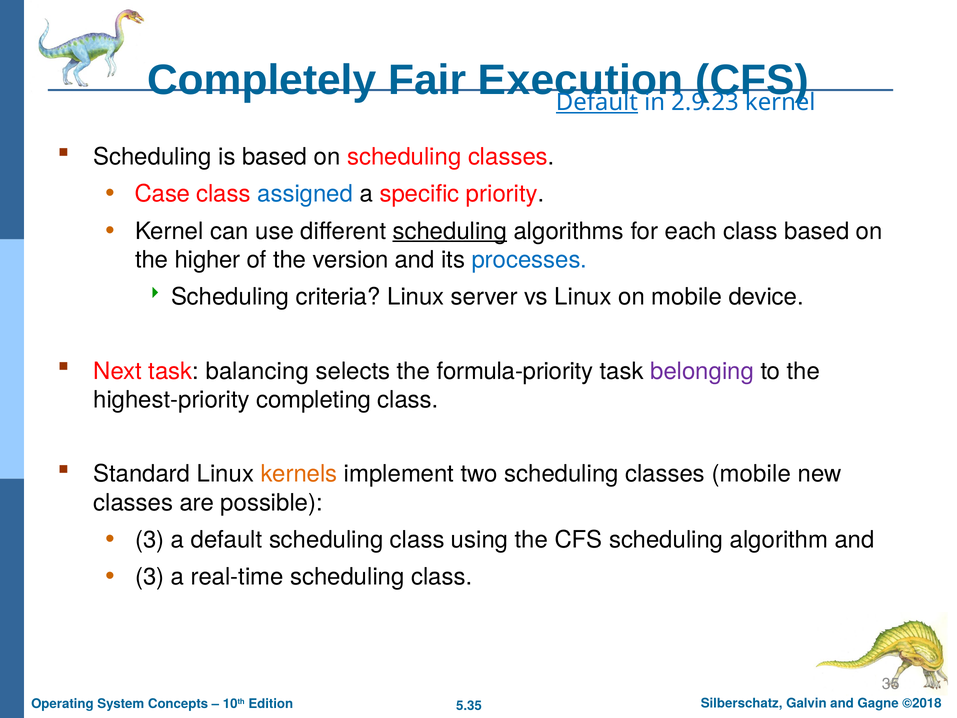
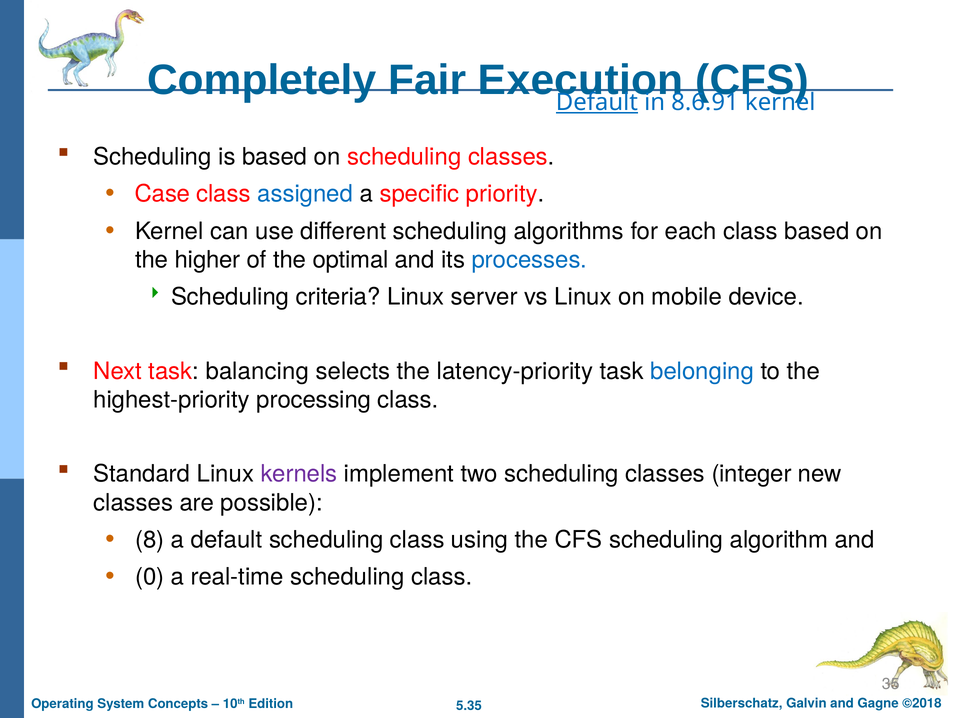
2.9.23: 2.9.23 -> 8.6.91
scheduling at (450, 231) underline: present -> none
version: version -> optimal
formula-priority: formula-priority -> latency-priority
belonging colour: purple -> blue
completing: completing -> processing
kernels colour: orange -> purple
classes mobile: mobile -> integer
3 at (150, 540): 3 -> 8
3 at (150, 577): 3 -> 0
